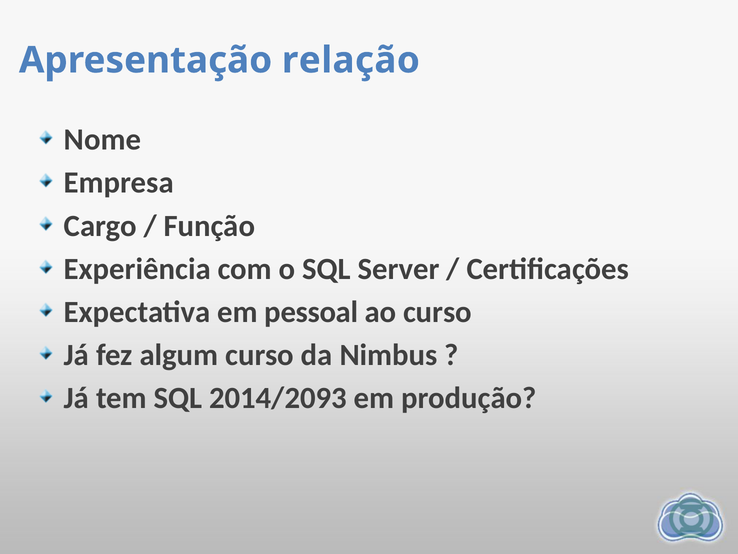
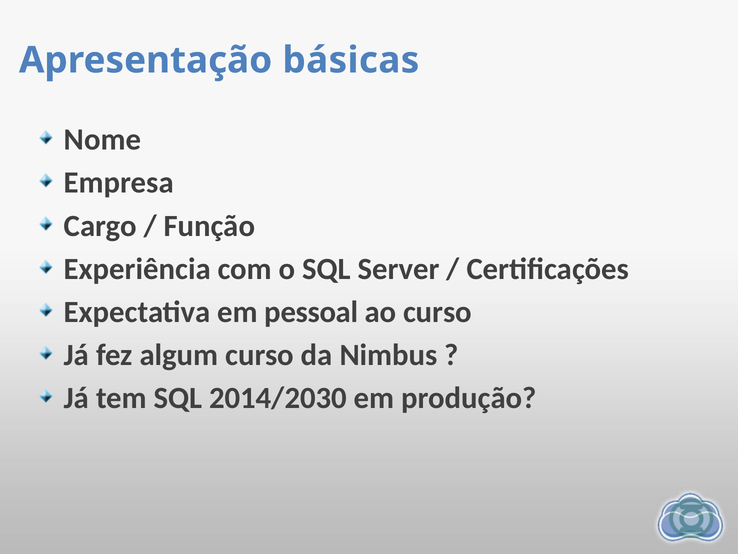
relação: relação -> básicas
2014/2093: 2014/2093 -> 2014/2030
